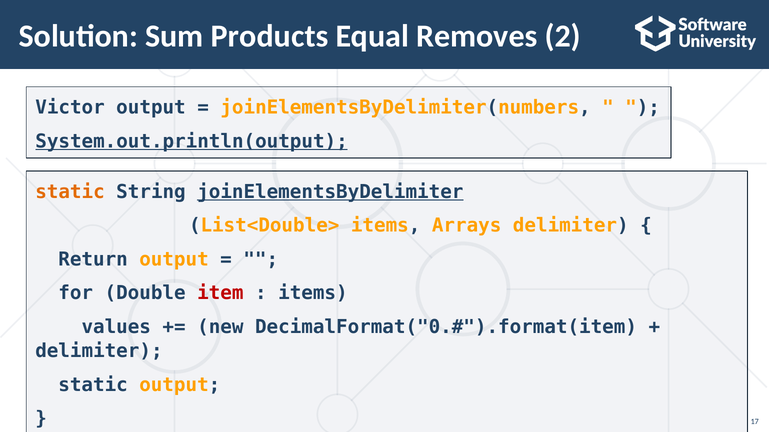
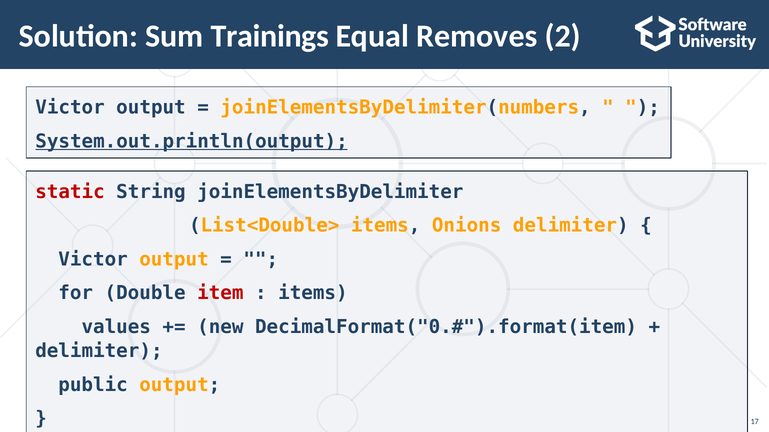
Products: Products -> Trainings
static at (70, 192) colour: orange -> red
joinElementsByDelimiter underline: present -> none
Arrays: Arrays -> Onions
Return at (93, 260): Return -> Victor
static at (93, 385): static -> public
